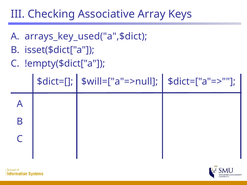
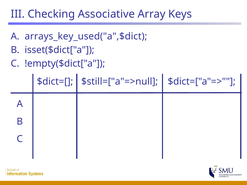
$will=["a"=>null: $will=["a"=>null -> $still=["a"=>null
